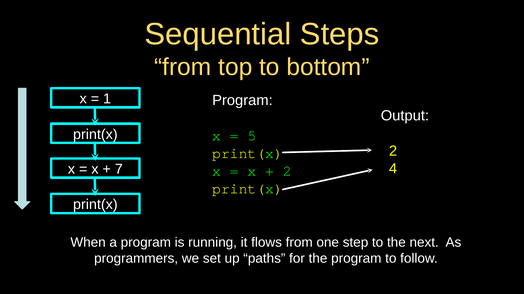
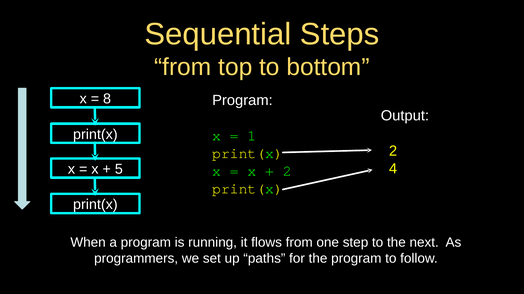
1: 1 -> 8
5: 5 -> 1
7: 7 -> 5
